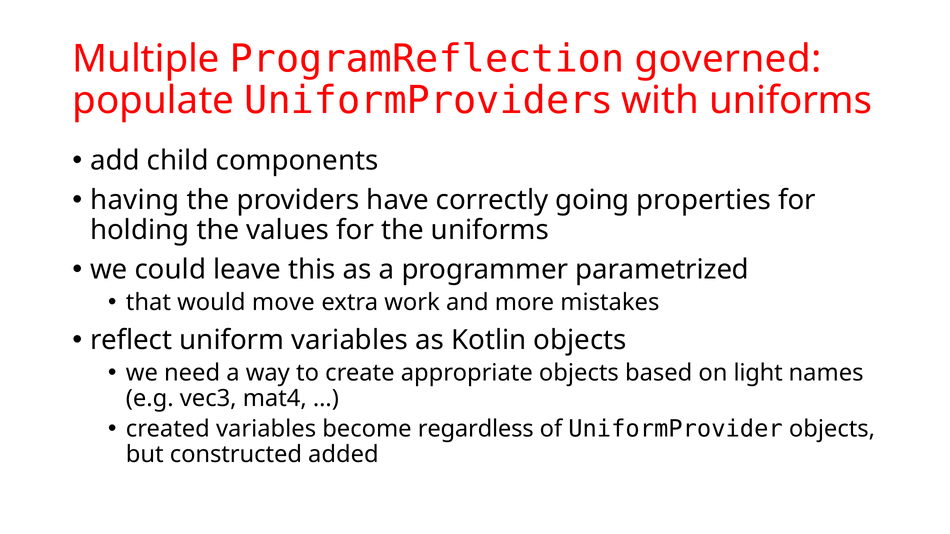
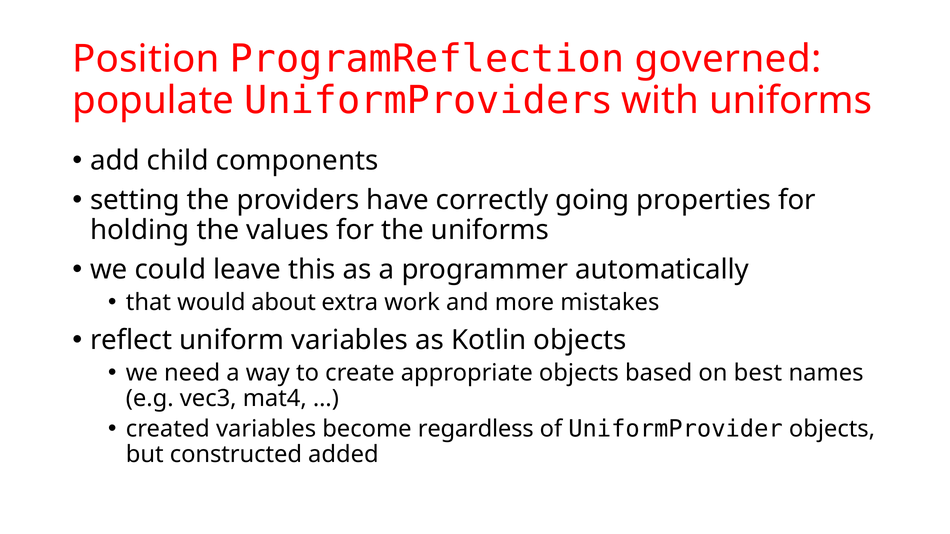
Multiple: Multiple -> Position
having: having -> setting
parametrized: parametrized -> automatically
move: move -> about
light: light -> best
